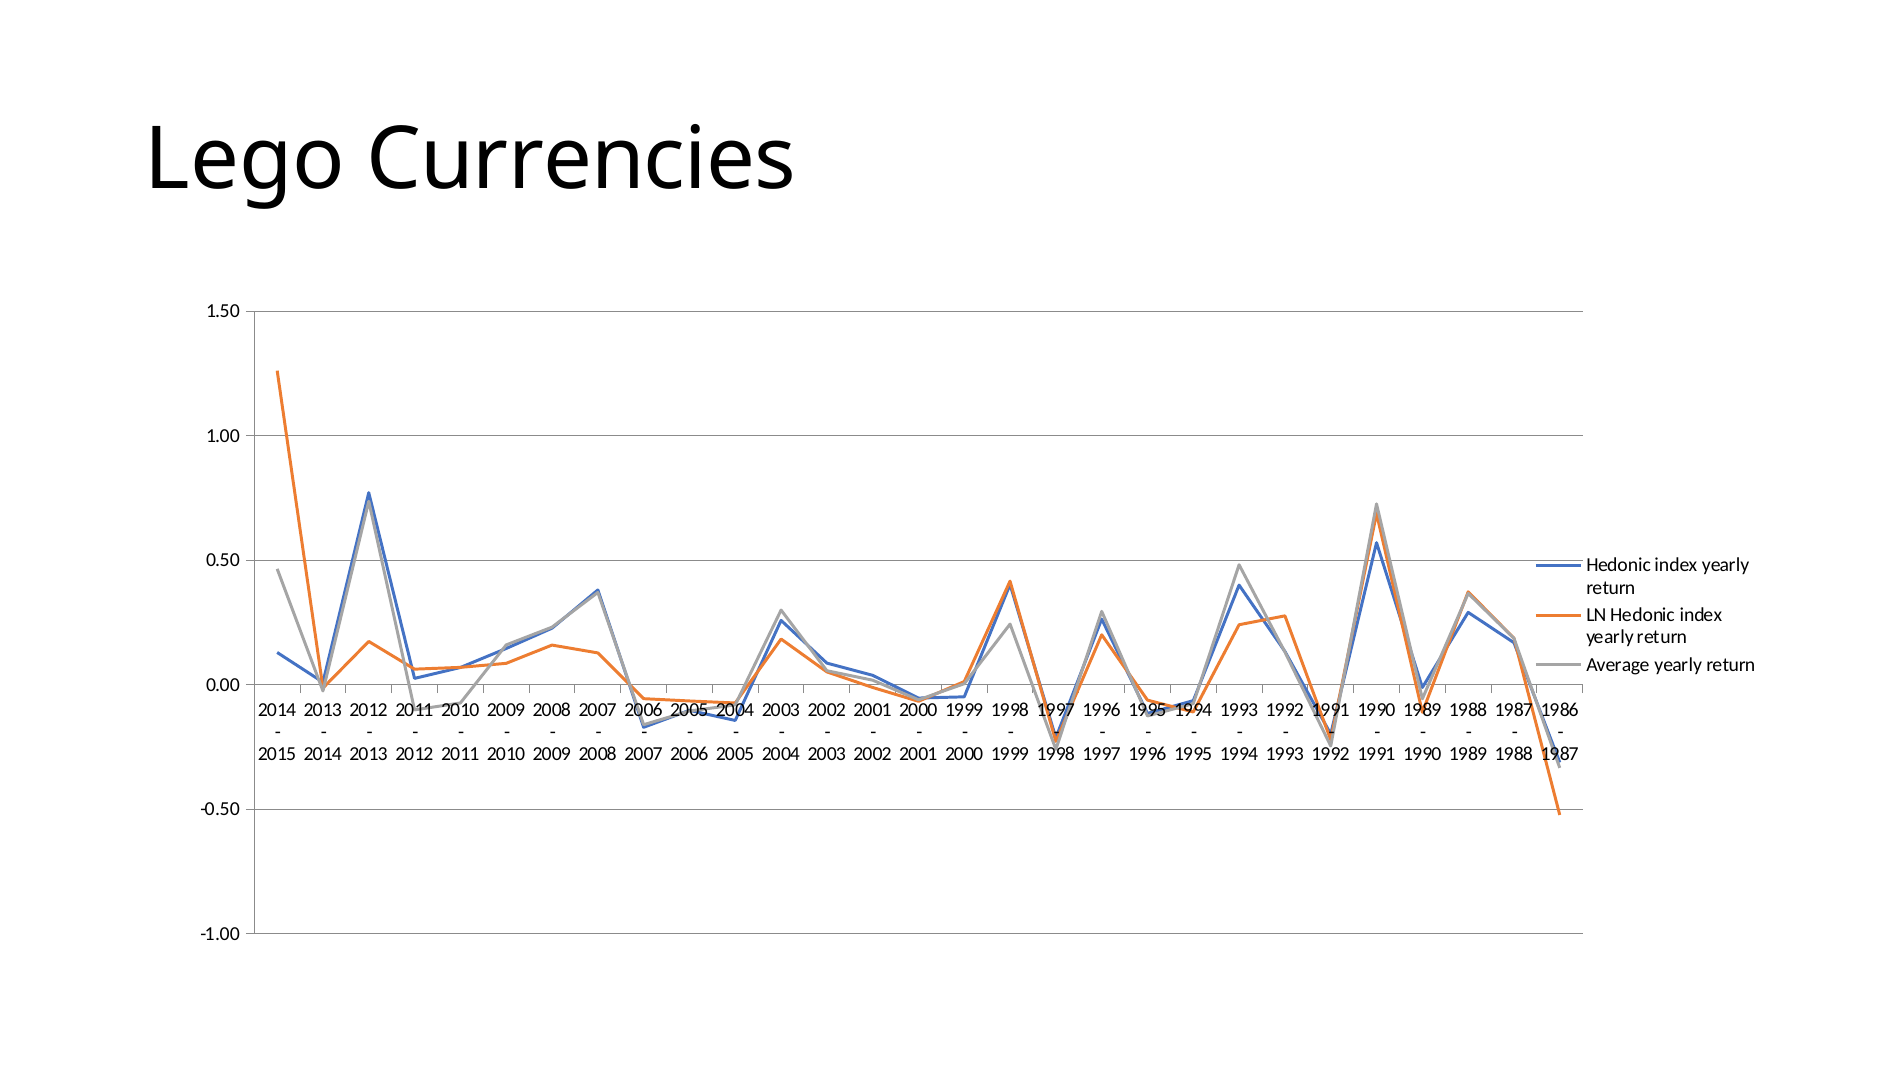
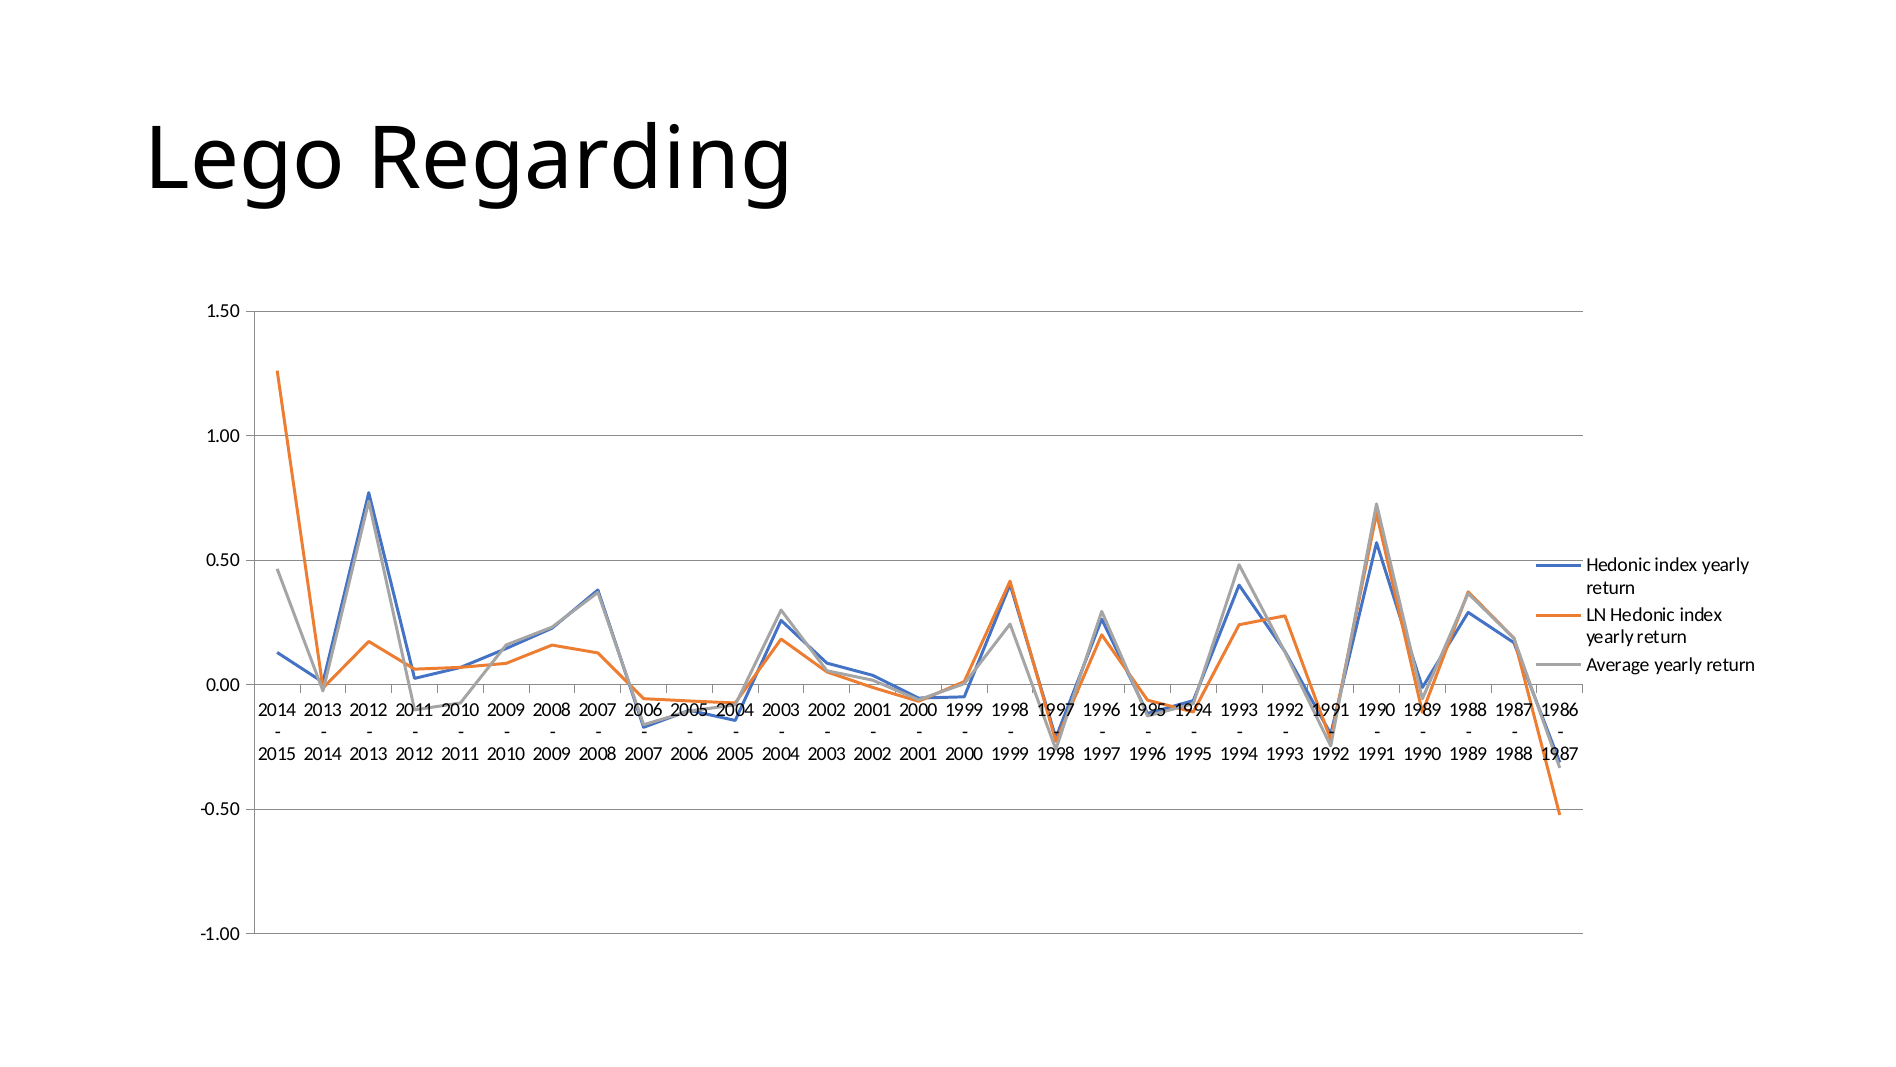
Currencies: Currencies -> Regarding
